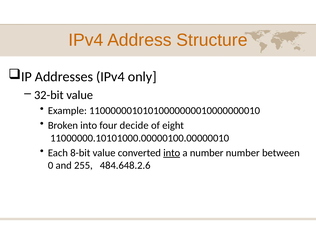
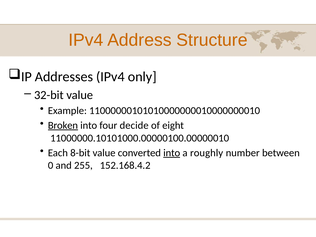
Broken underline: none -> present
a number: number -> roughly
484.648.2.6: 484.648.2.6 -> 152.168.4.2
